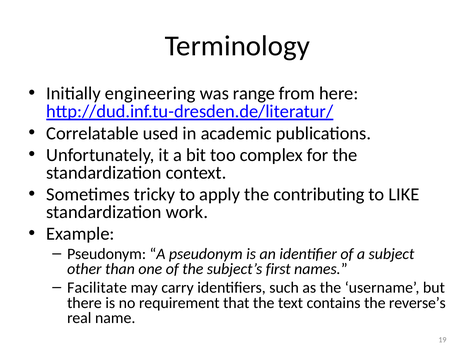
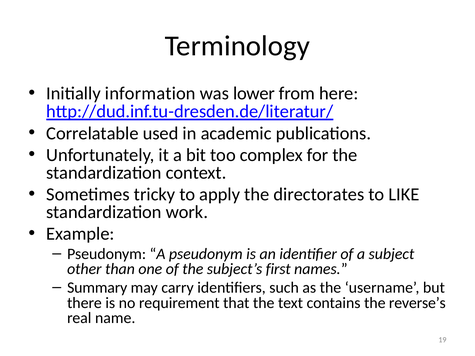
engineering: engineering -> information
range: range -> lower
contributing: contributing -> directorates
Facilitate: Facilitate -> Summary
